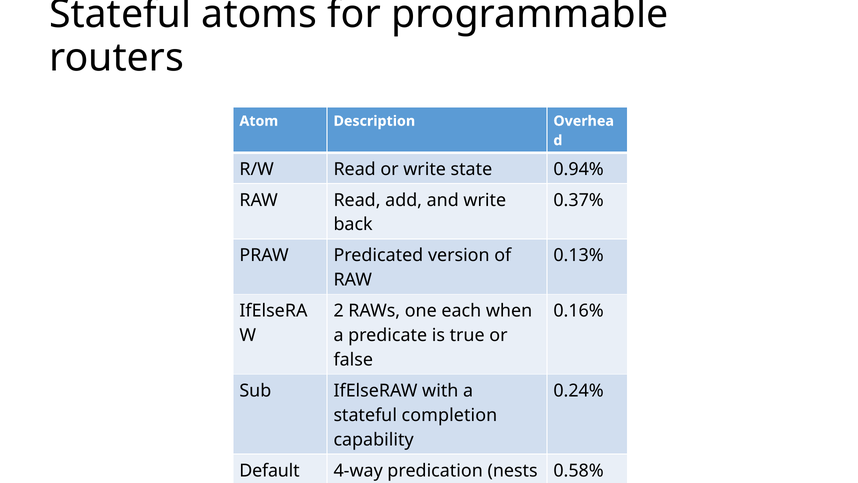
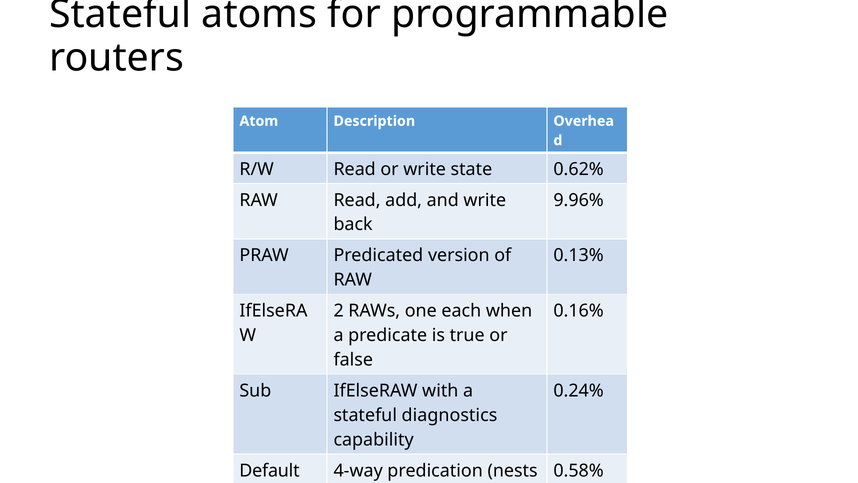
0.94%: 0.94% -> 0.62%
0.37%: 0.37% -> 9.96%
completion: completion -> diagnostics
